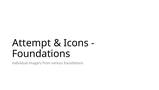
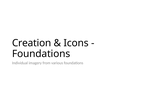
Attempt: Attempt -> Creation
